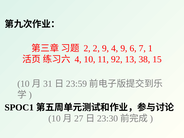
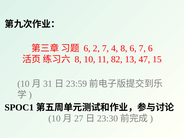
2 at (87, 48): 2 -> 6
2 9: 9 -> 7
4 9: 9 -> 8
7 1: 1 -> 6
4 at (78, 59): 4 -> 8
92: 92 -> 82
38: 38 -> 47
